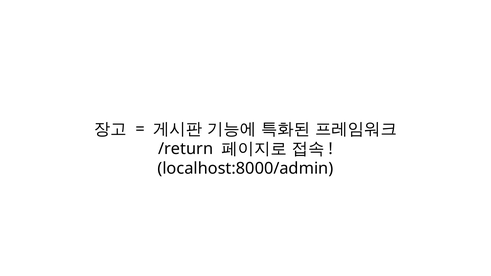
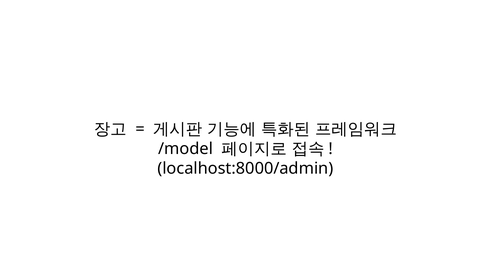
/return: /return -> /model
